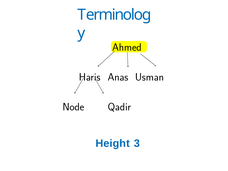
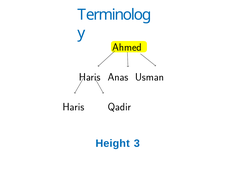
Node at (73, 107): Node -> Haris
